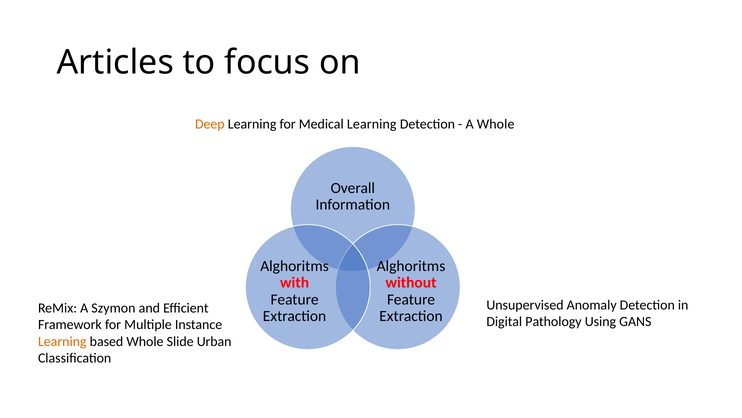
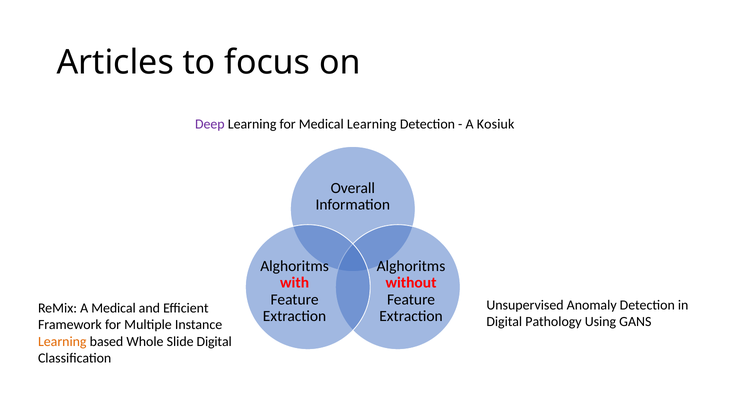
Deep colour: orange -> purple
A Whole: Whole -> Kosiuk
A Szymon: Szymon -> Medical
Slide Urban: Urban -> Digital
